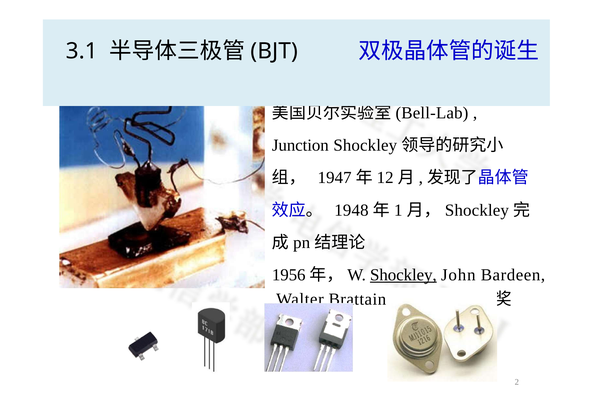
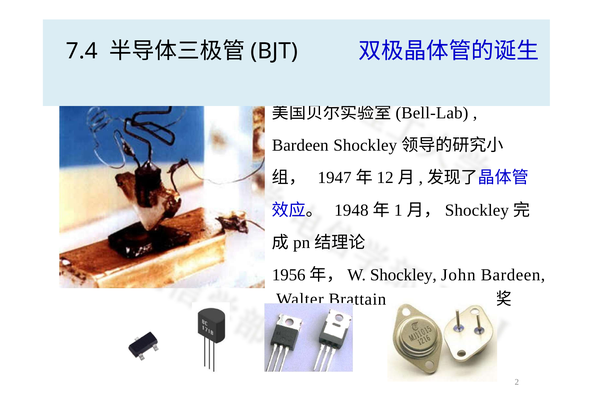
3.1: 3.1 -> 7.4
Junction at (300, 145): Junction -> Bardeen
Shockley at (403, 275) underline: present -> none
